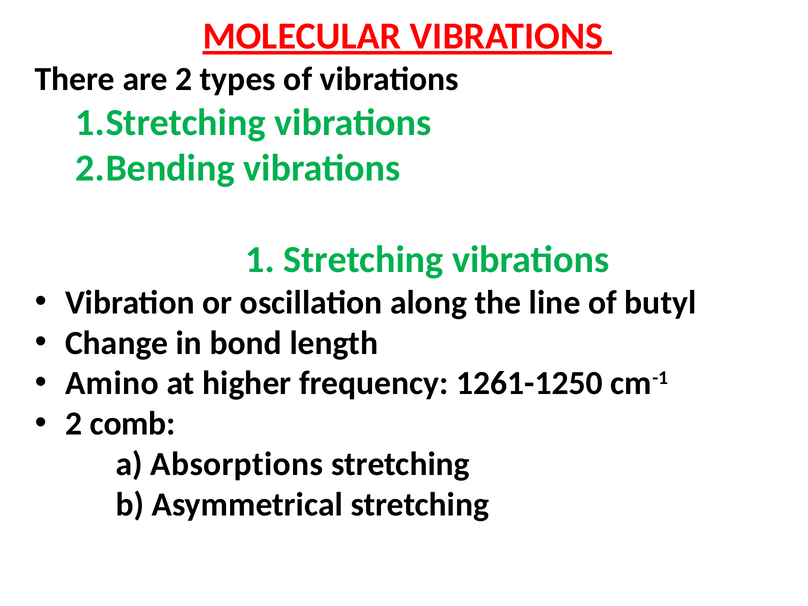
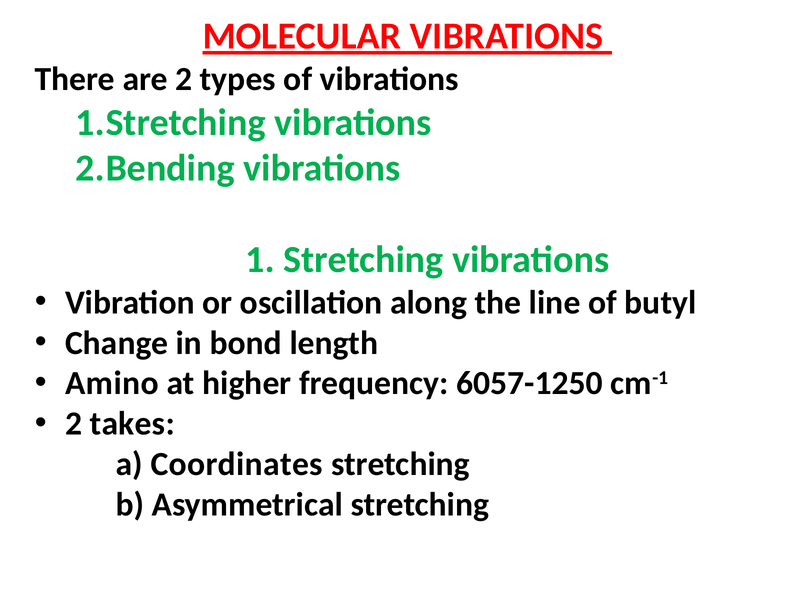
1261-1250: 1261-1250 -> 6057-1250
comb: comb -> takes
Absorptions: Absorptions -> Coordinates
